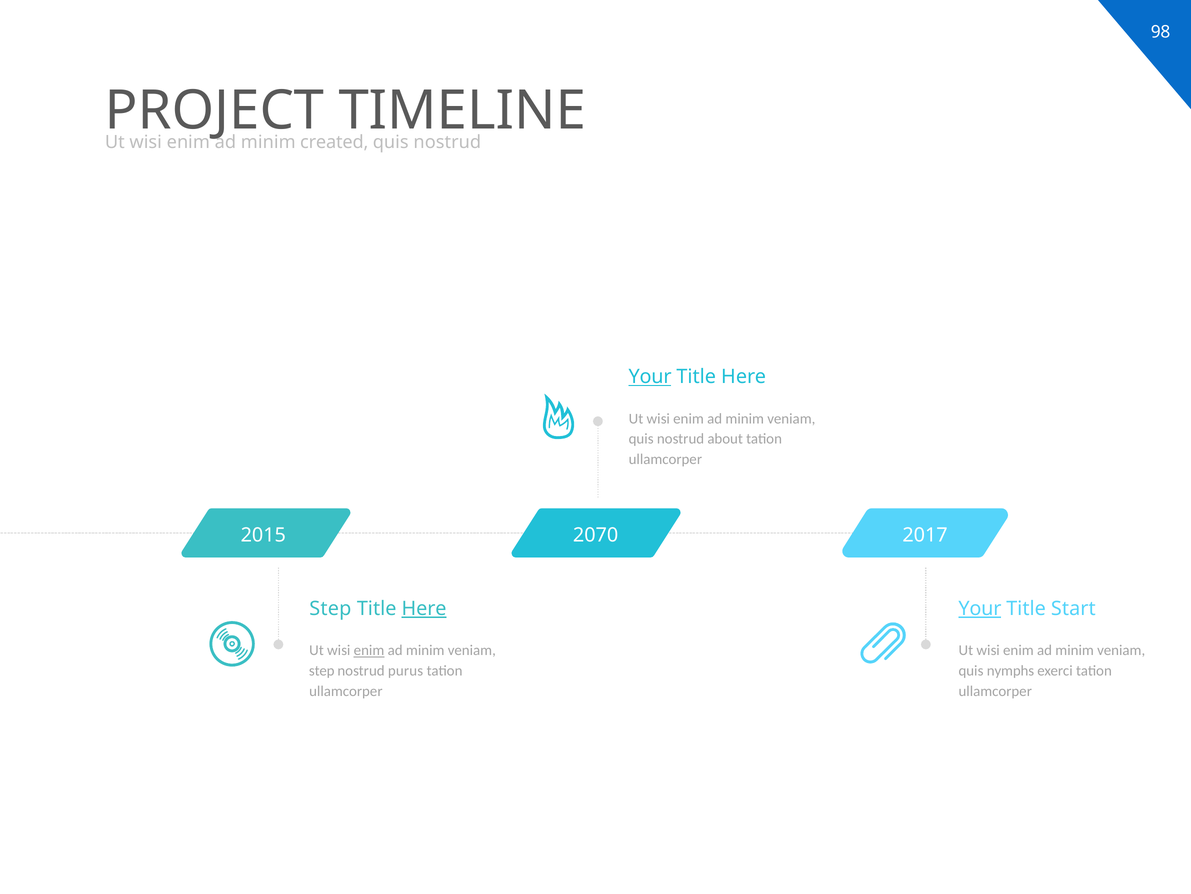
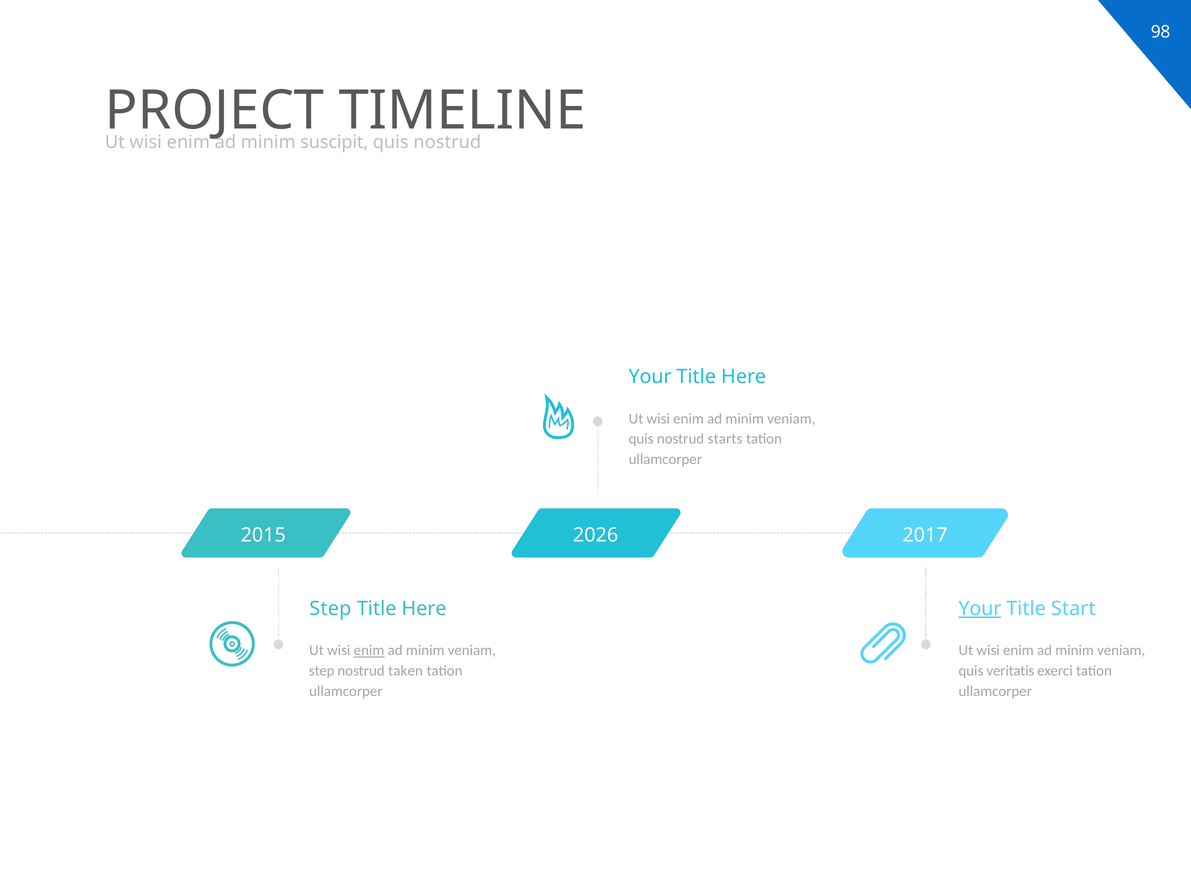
created: created -> suscipit
Your at (650, 377) underline: present -> none
about: about -> starts
2070: 2070 -> 2026
Here at (424, 608) underline: present -> none
purus: purus -> taken
nymphs: nymphs -> veritatis
